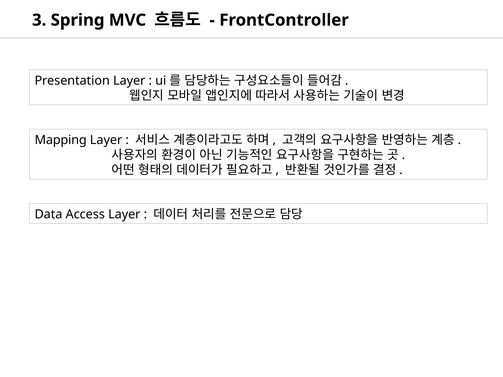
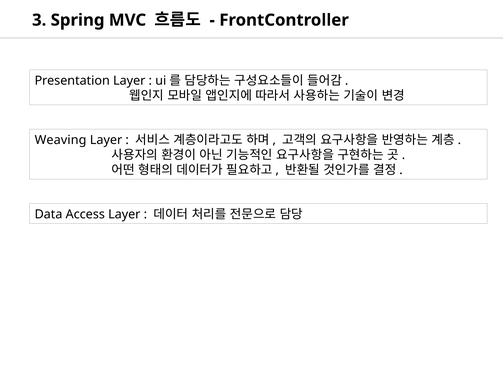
Mapping: Mapping -> Weaving
